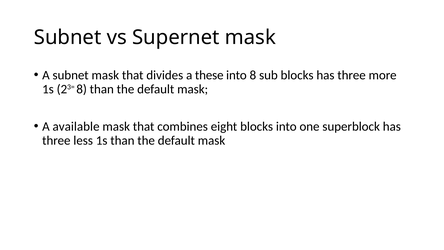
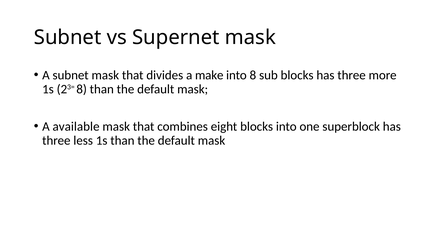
these: these -> make
